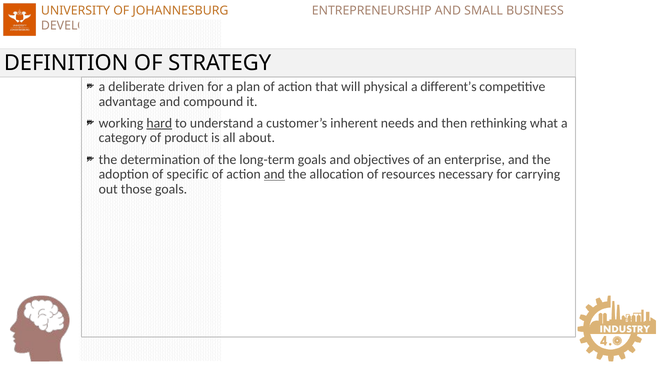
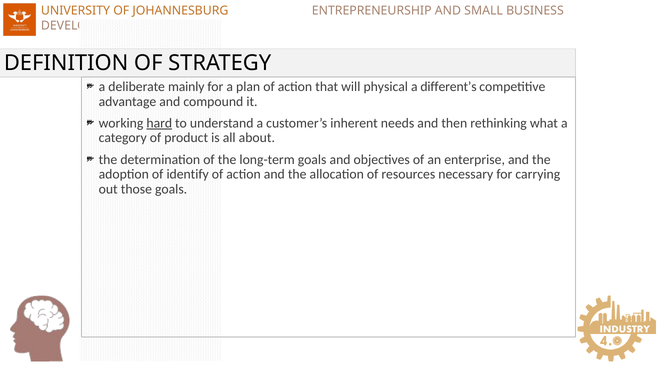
driven: driven -> mainly
specific: specific -> identify
and at (274, 174) underline: present -> none
